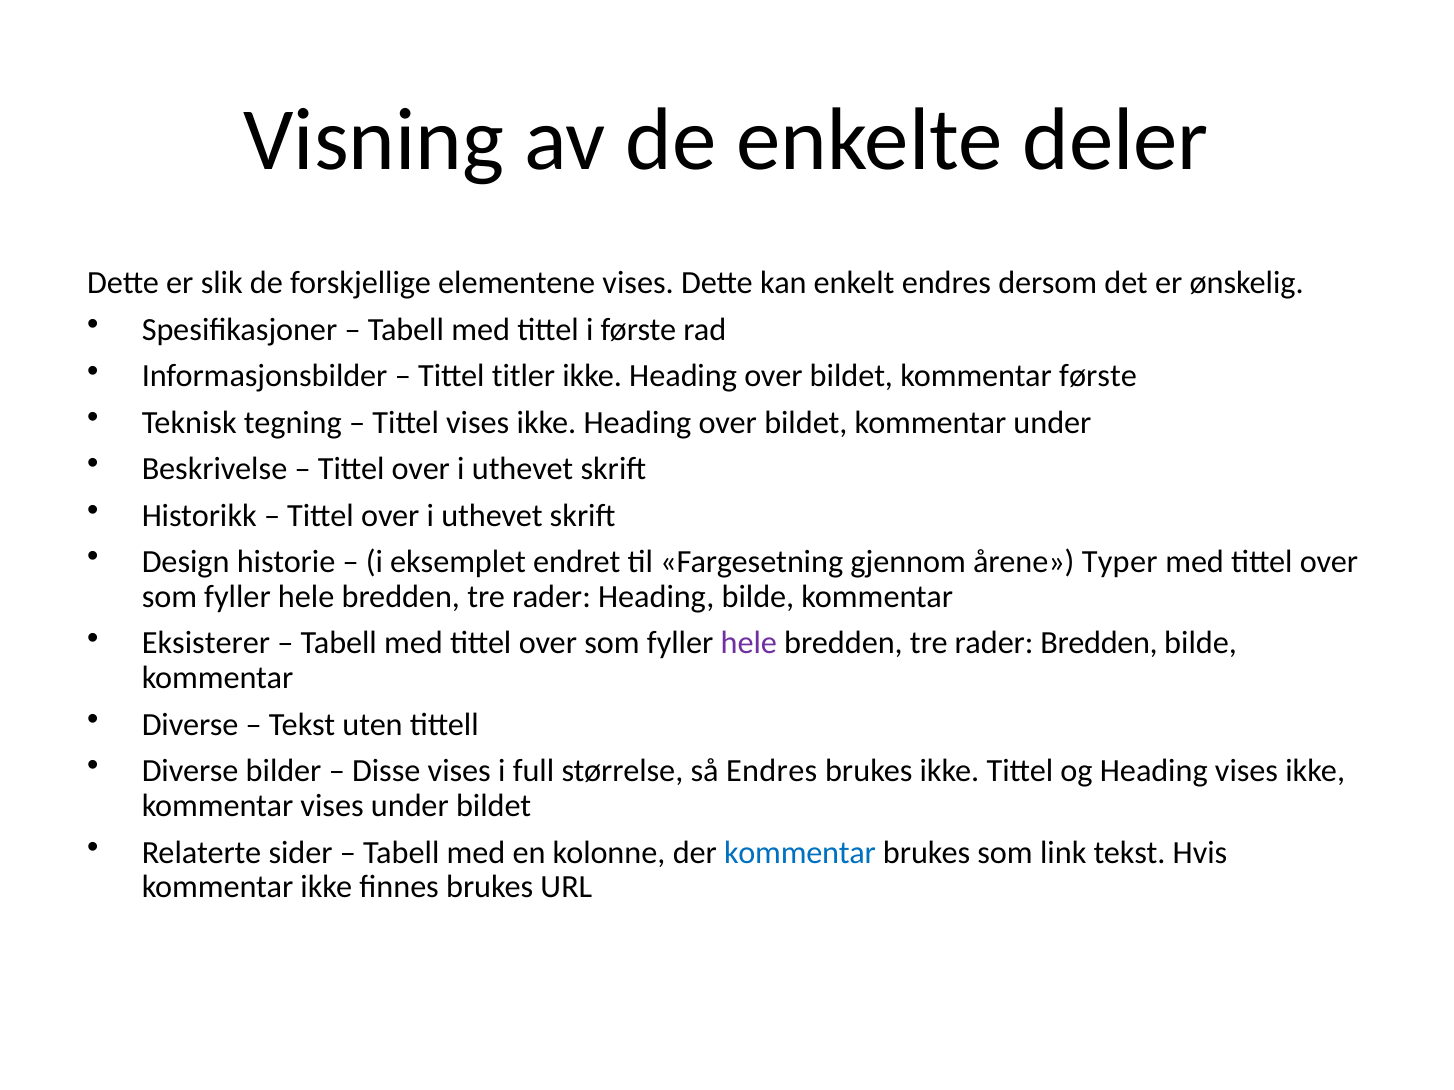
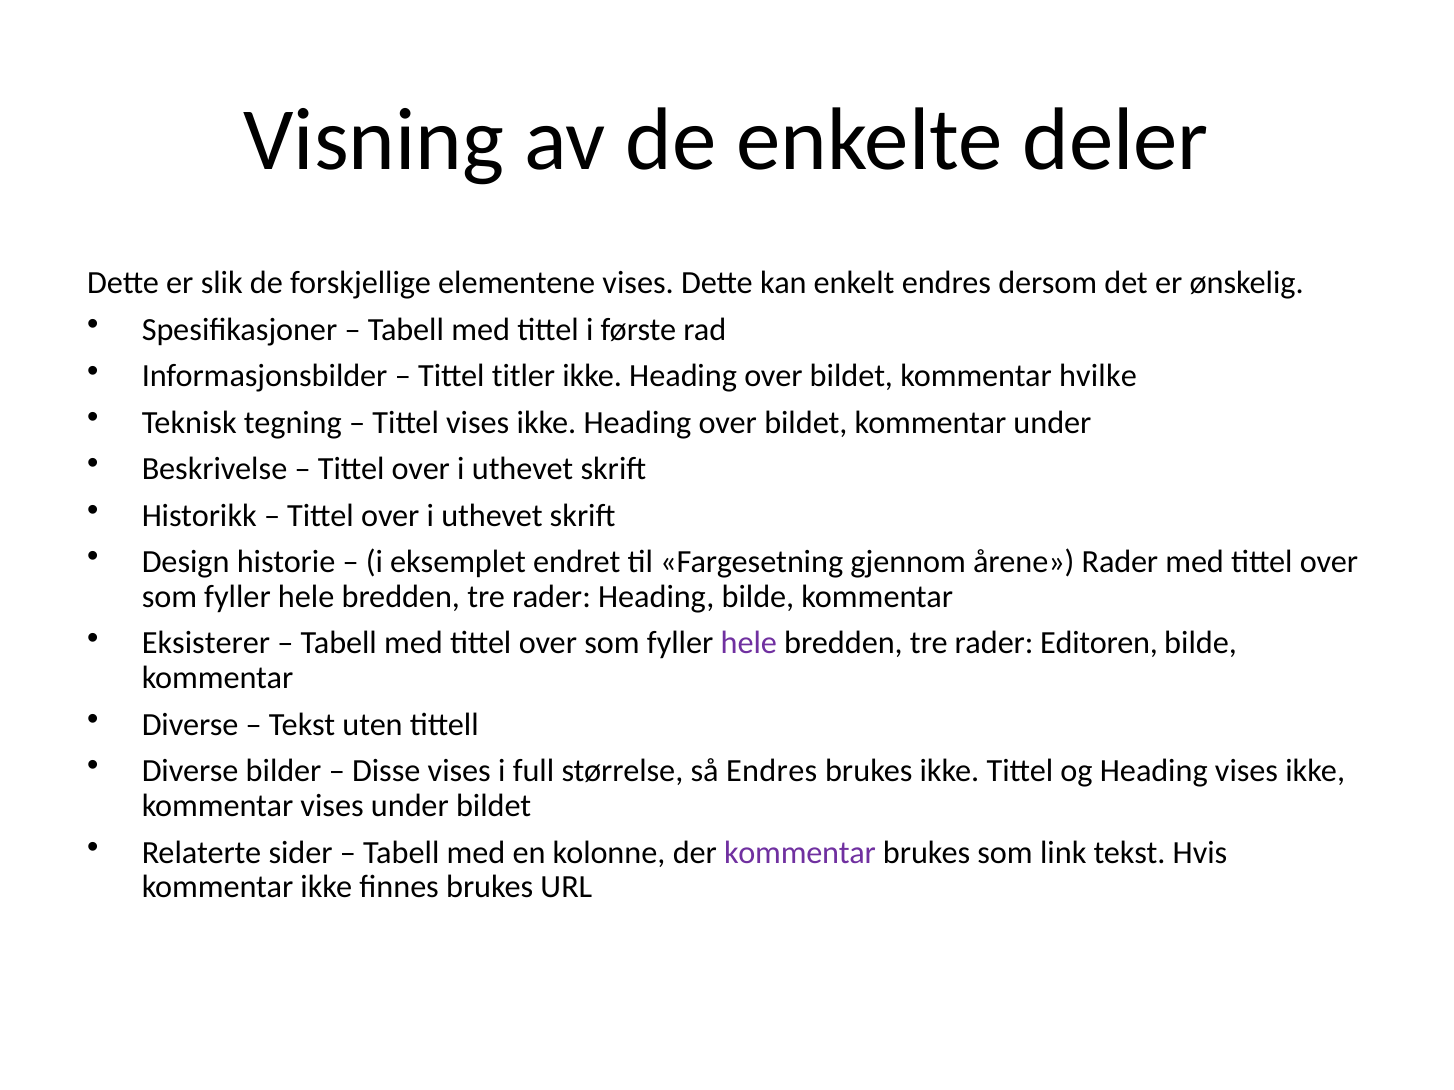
kommentar første: første -> hvilke
årene Typer: Typer -> Rader
rader Bredden: Bredden -> Editoren
kommentar at (800, 853) colour: blue -> purple
